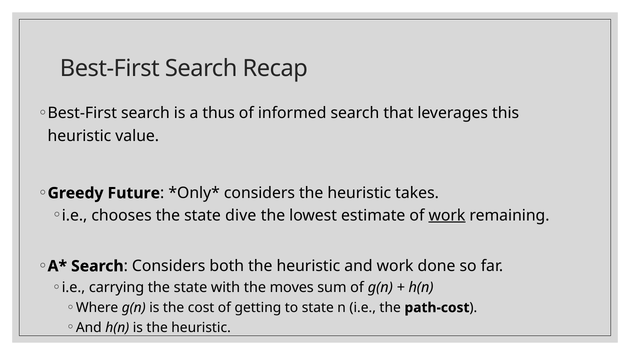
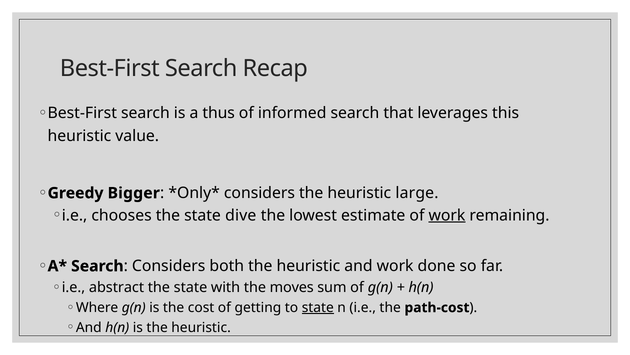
Future: Future -> Bigger
takes: takes -> large
carrying: carrying -> abstract
state at (318, 307) underline: none -> present
